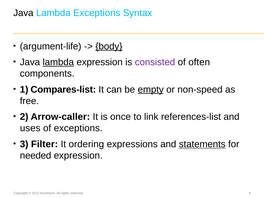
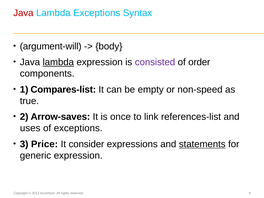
Java at (23, 13) colour: black -> red
argument-life: argument-life -> argument-will
body underline: present -> none
often: often -> order
empty underline: present -> none
free: free -> true
Arrow-caller: Arrow-caller -> Arrow-saves
Filter: Filter -> Price
ordering: ordering -> consider
needed: needed -> generic
